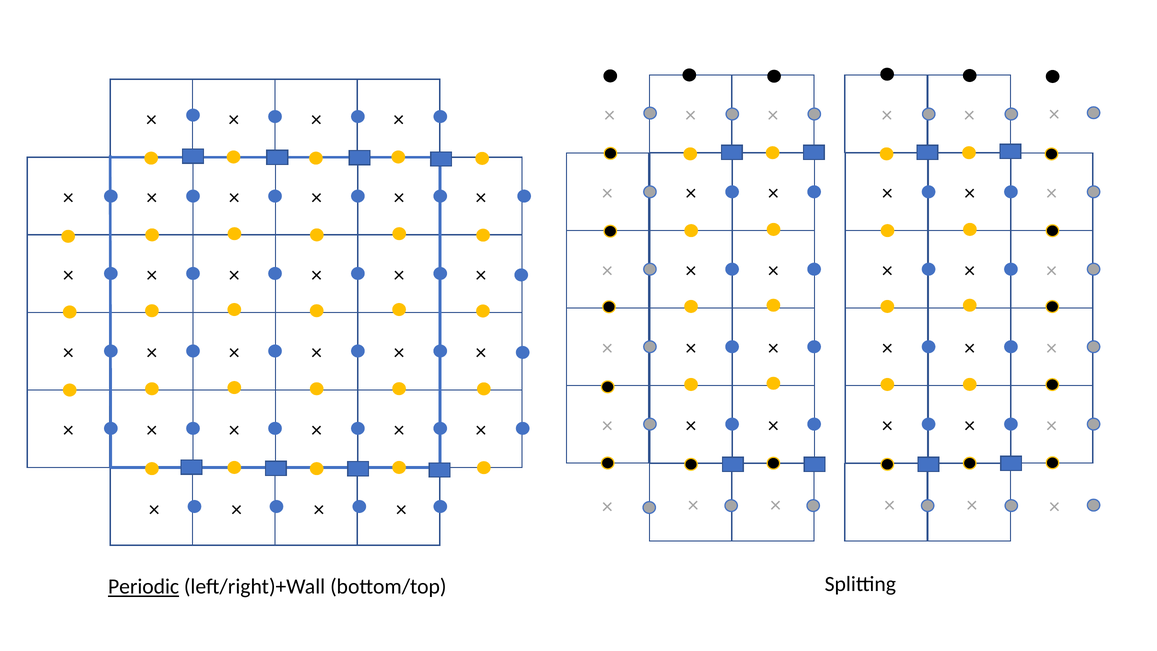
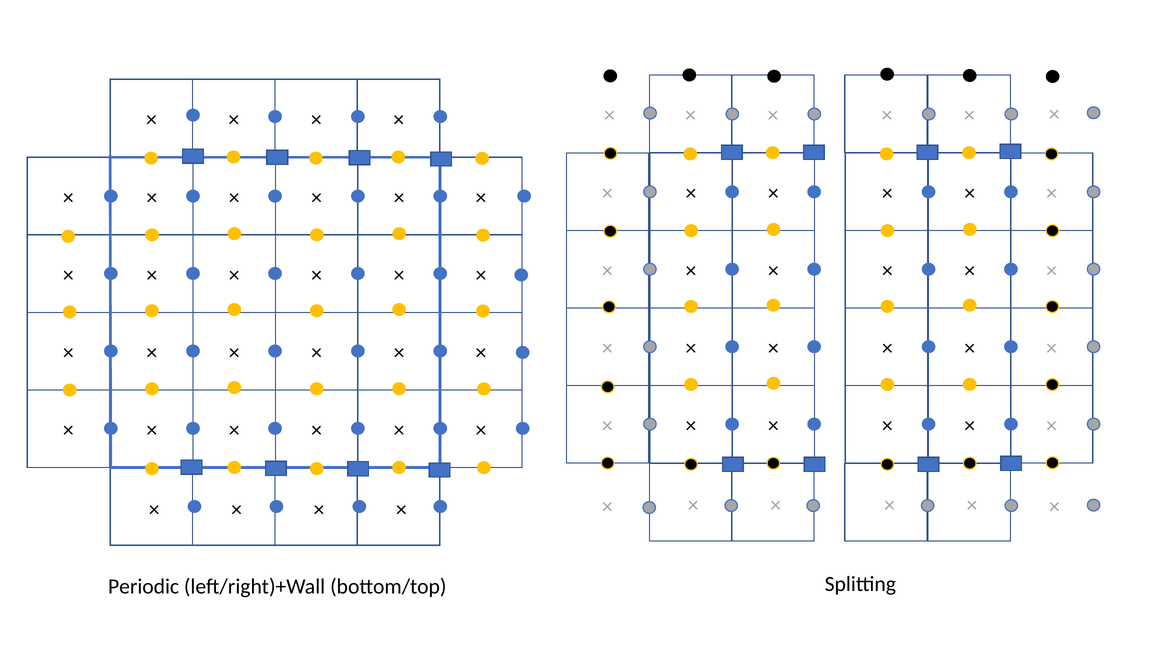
Periodic underline: present -> none
